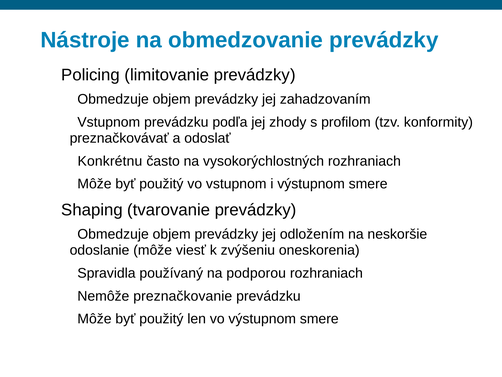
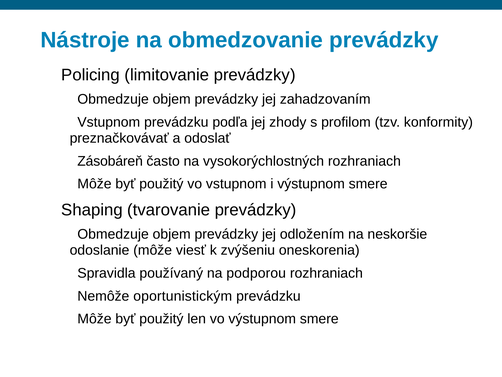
Konkrétnu: Konkrétnu -> Zásobáreň
preznačkovanie: preznačkovanie -> oportunistickým
